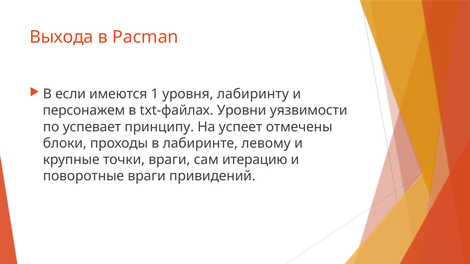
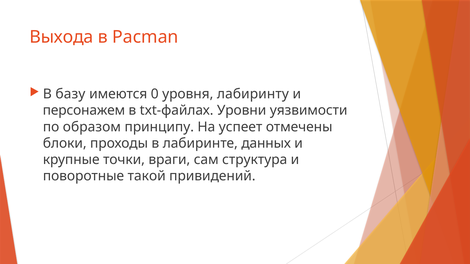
если: если -> базу
1: 1 -> 0
успевает: успевает -> образом
левому: левому -> данных
итерацию: итерацию -> структура
поворотные враги: враги -> такой
